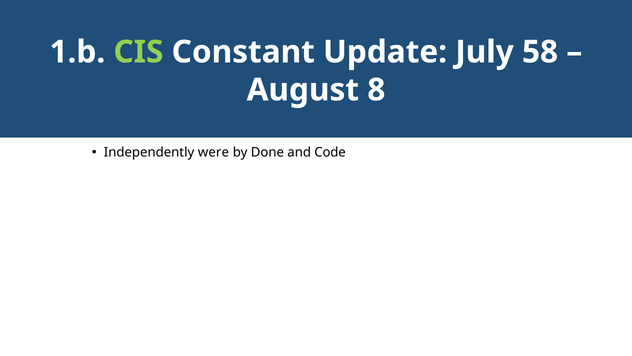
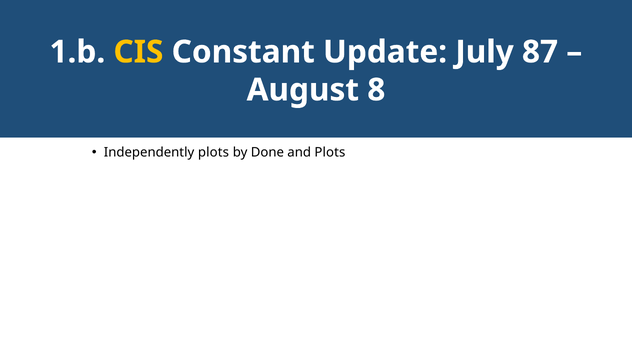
CIS colour: light green -> yellow
58: 58 -> 87
Independently were: were -> plots
and Code: Code -> Plots
